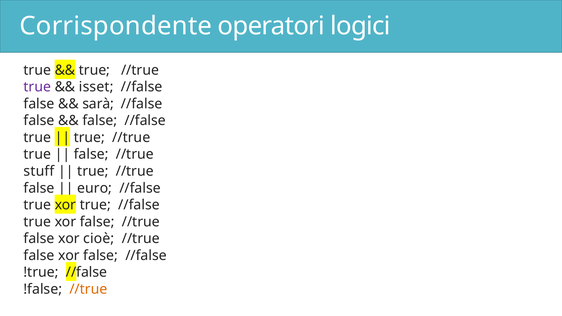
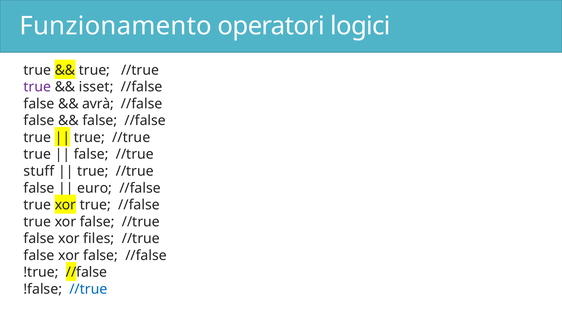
Corrispondente: Corrispondente -> Funzionamento
sarà: sarà -> avrà
cioè: cioè -> files
//true at (88, 289) colour: orange -> blue
